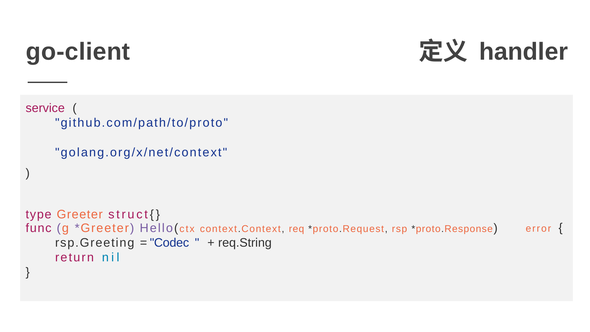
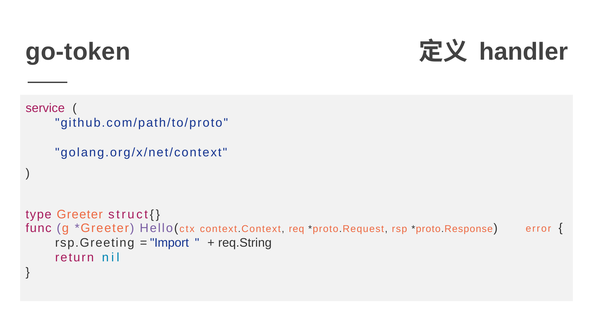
go-client: go-client -> go-token
Codec: Codec -> Import
